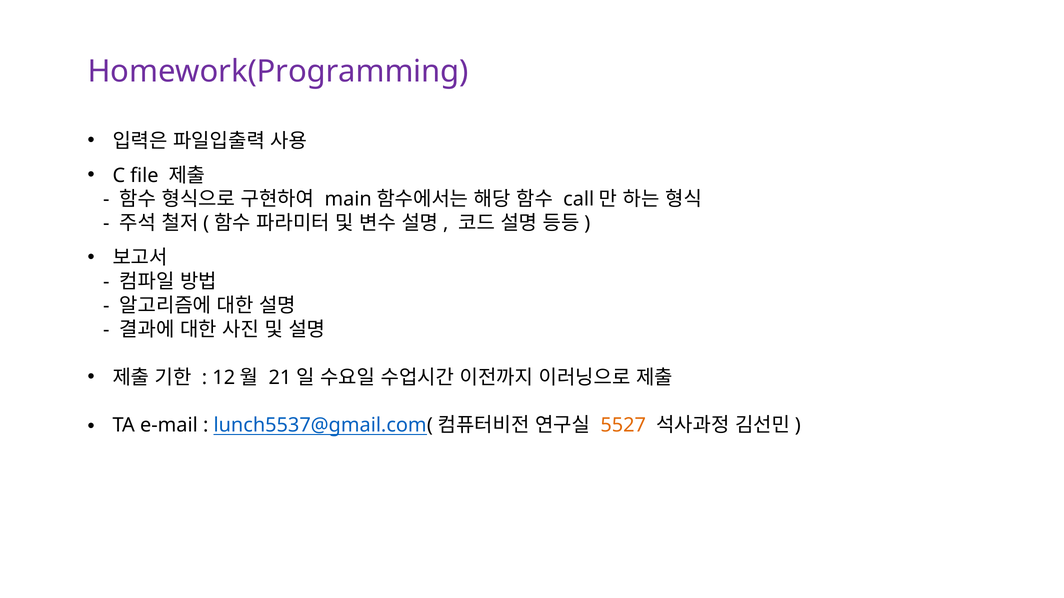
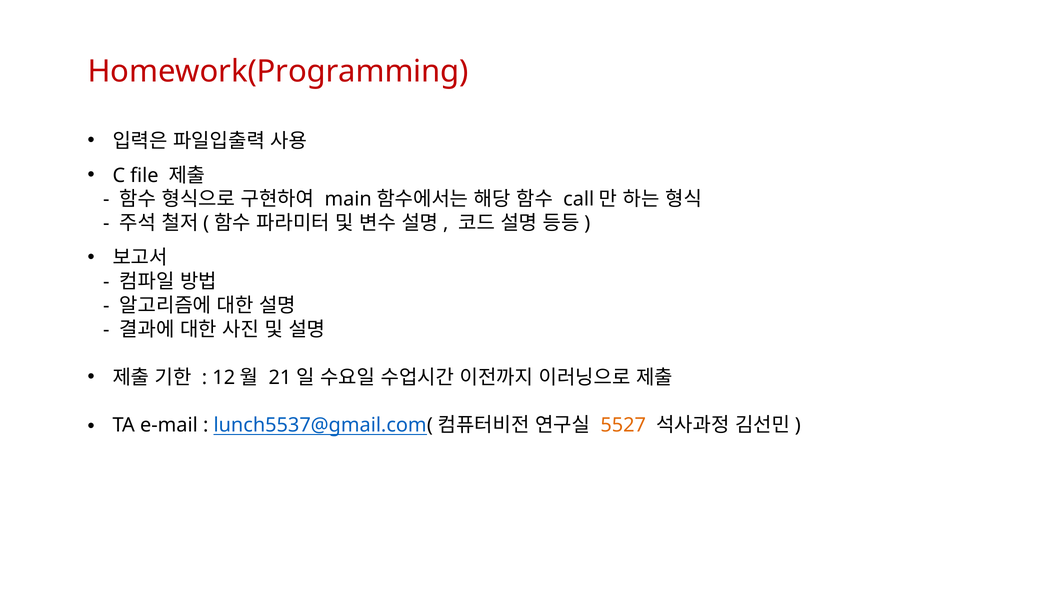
Homework(Programming colour: purple -> red
